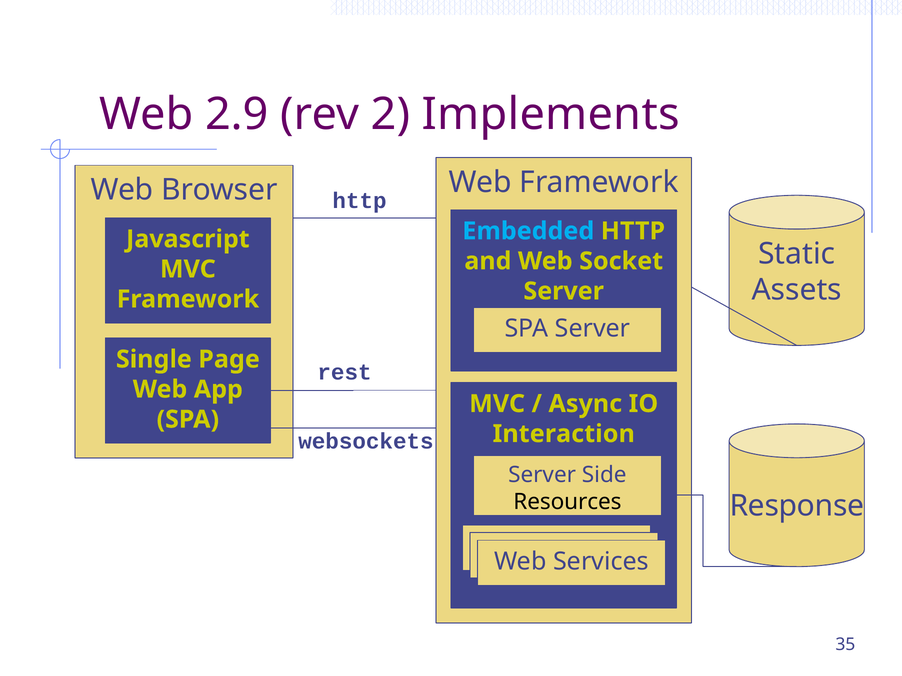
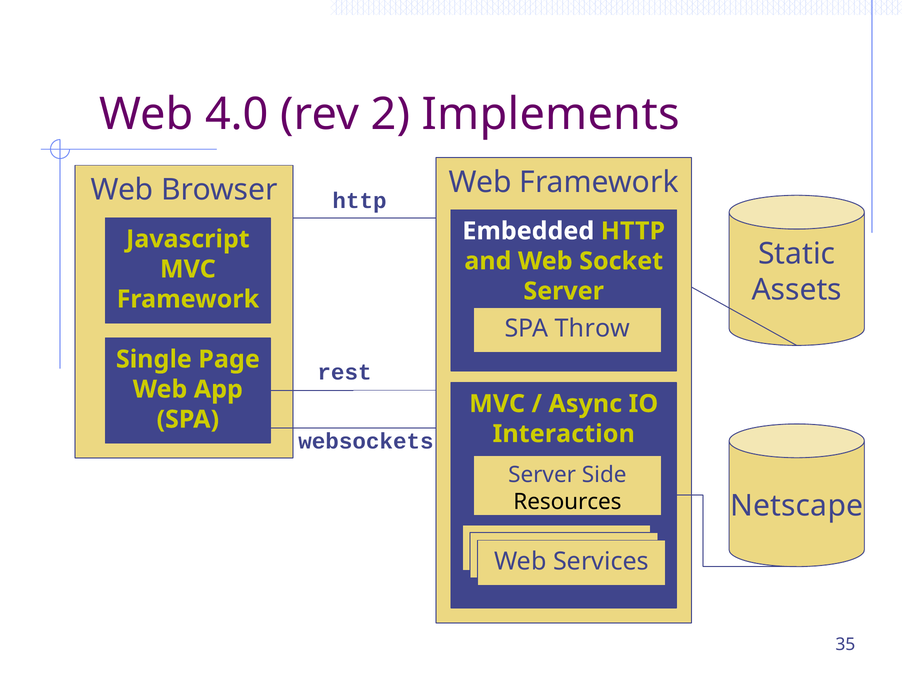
2.9: 2.9 -> 4.0
Embedded colour: light blue -> white
SPA Server: Server -> Throw
Response: Response -> Netscape
